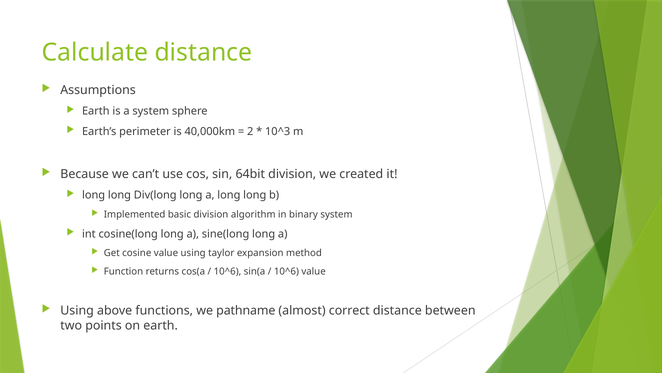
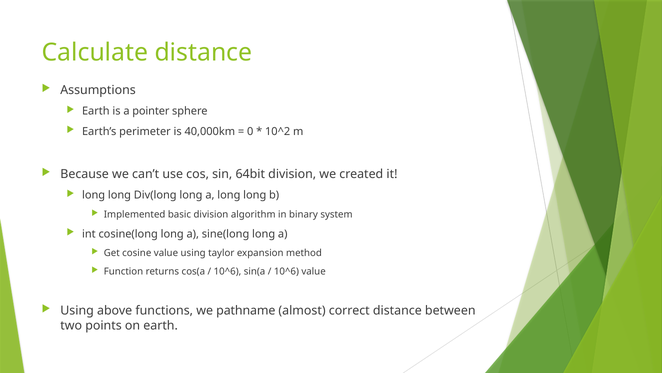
a system: system -> pointer
2: 2 -> 0
10^3: 10^3 -> 10^2
